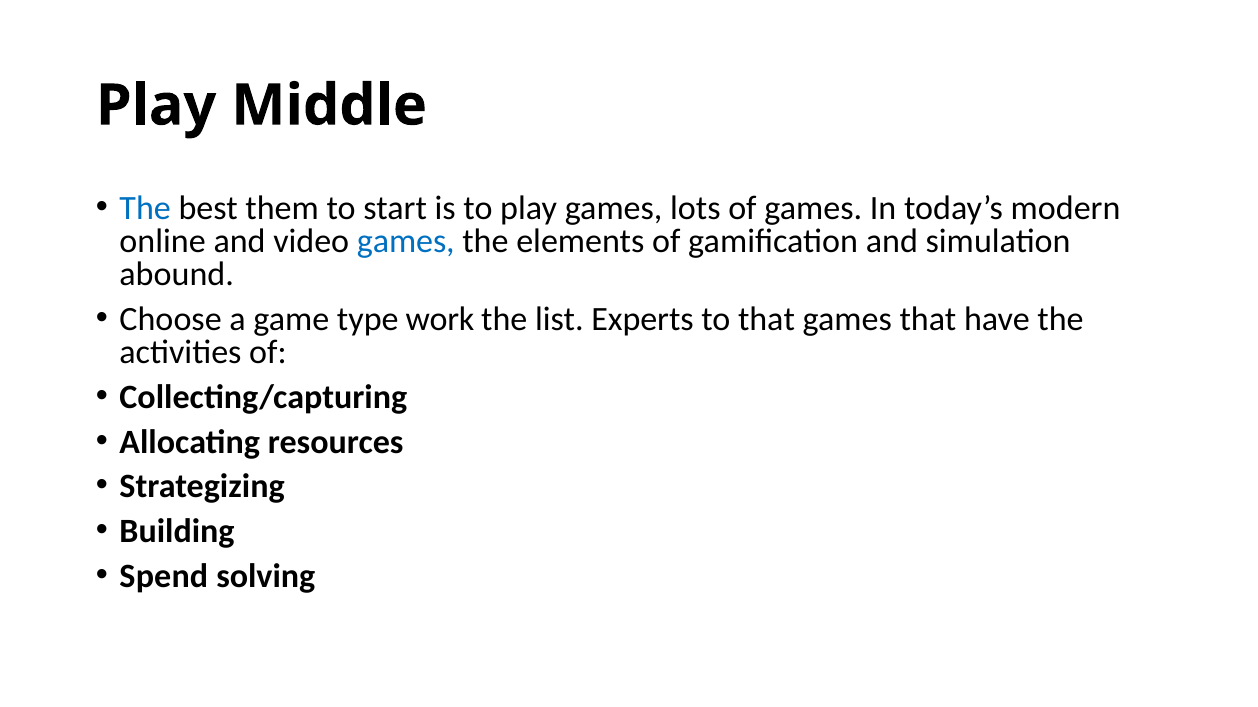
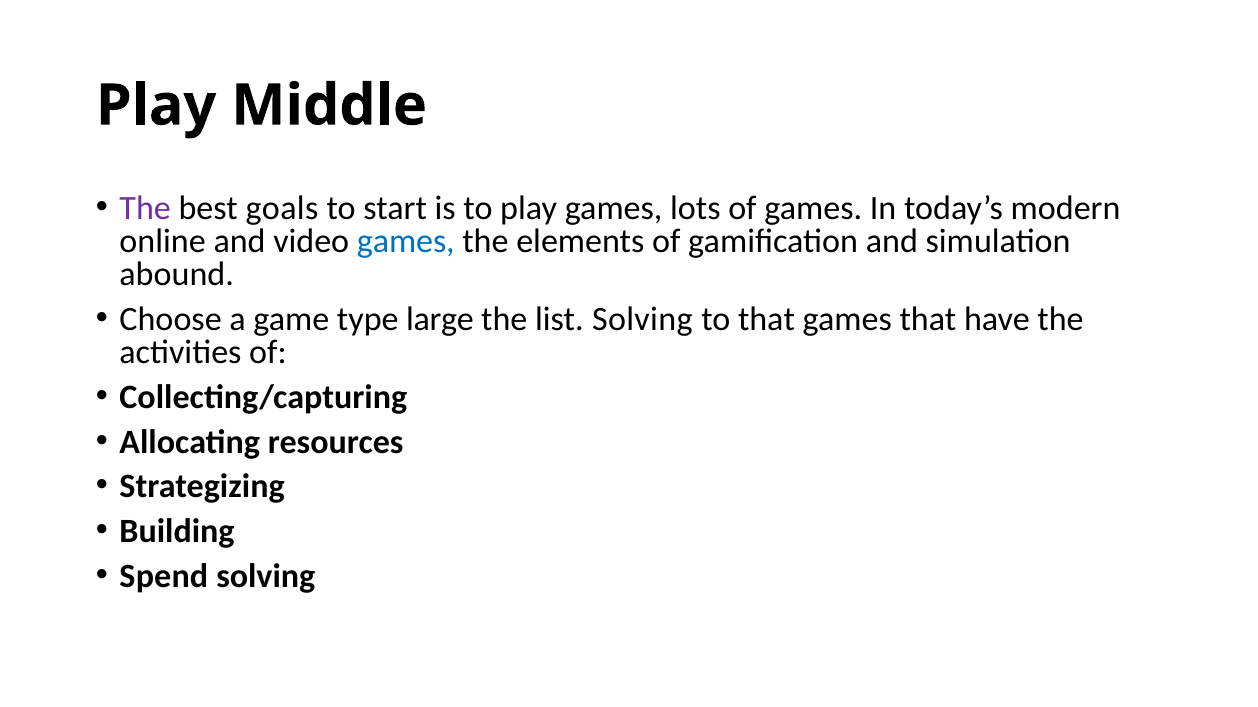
The at (145, 208) colour: blue -> purple
them: them -> goals
work: work -> large
list Experts: Experts -> Solving
